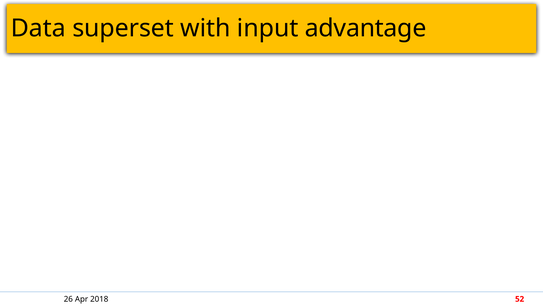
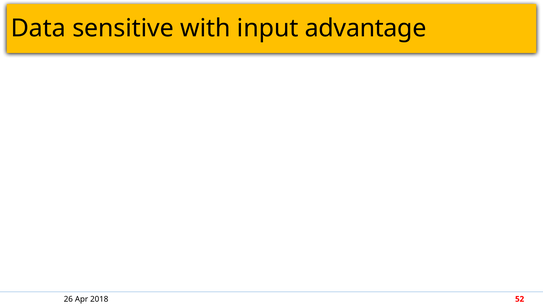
superset: superset -> sensitive
